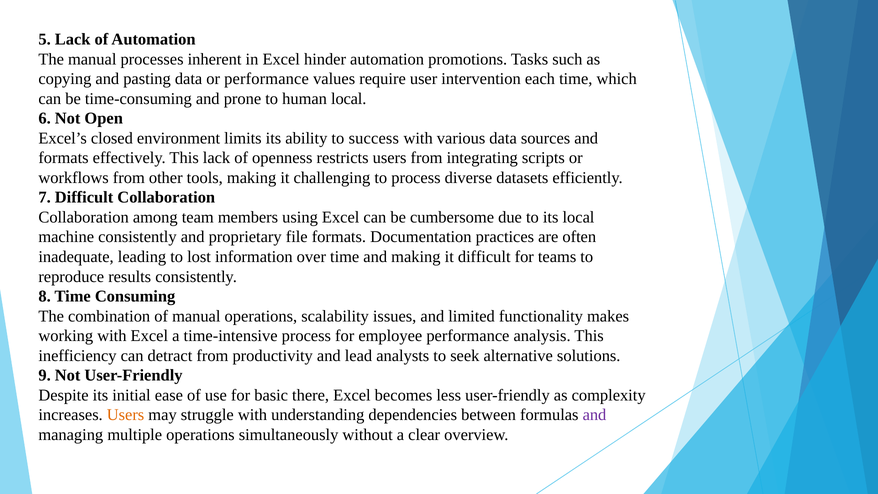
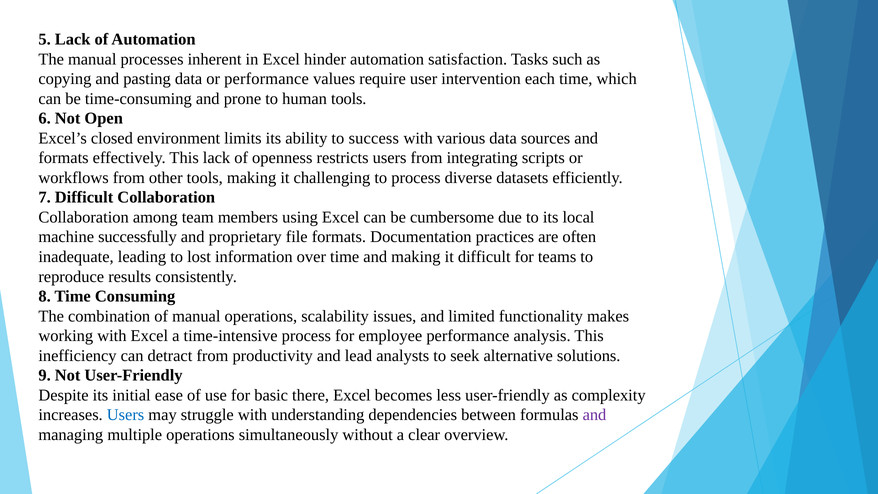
promotions: promotions -> satisfaction
human local: local -> tools
machine consistently: consistently -> successfully
Users at (126, 415) colour: orange -> blue
